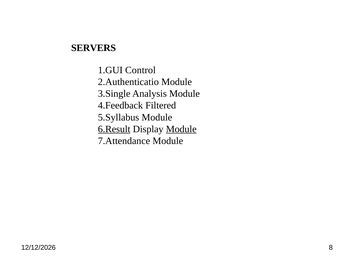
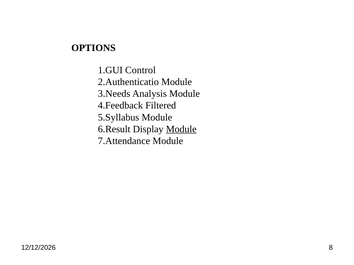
SERVERS: SERVERS -> OPTIONS
3.Single: 3.Single -> 3.Needs
6.Result underline: present -> none
